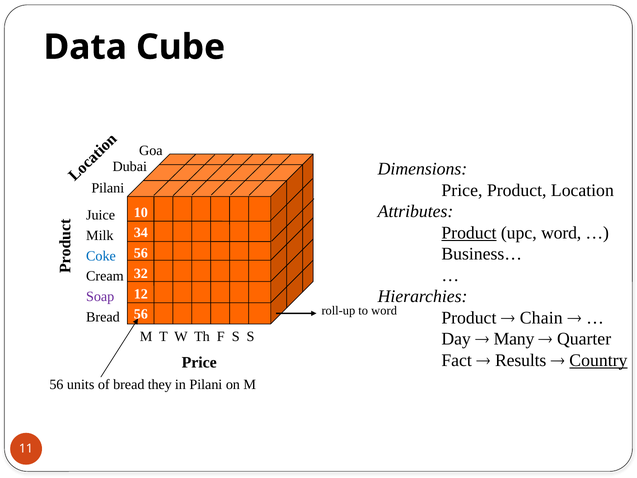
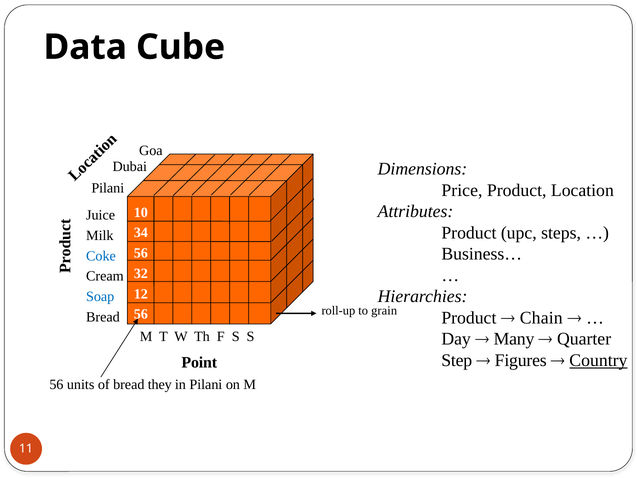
Product at (469, 233) underline: present -> none
upc word: word -> steps
Soap colour: purple -> blue
to word: word -> grain
Fact: Fact -> Step
Results: Results -> Figures
Price at (199, 362): Price -> Point
